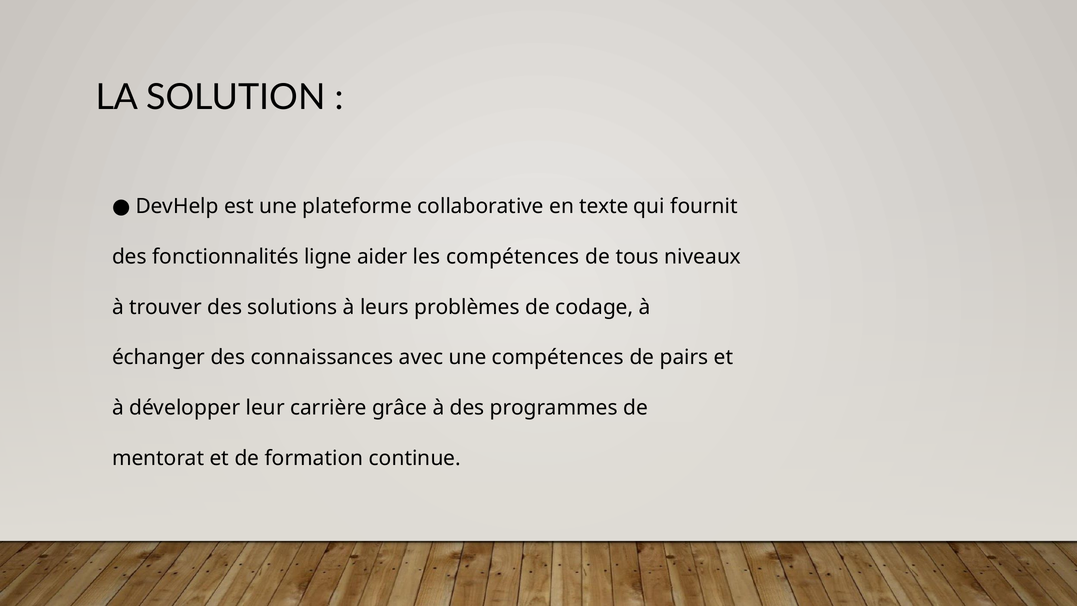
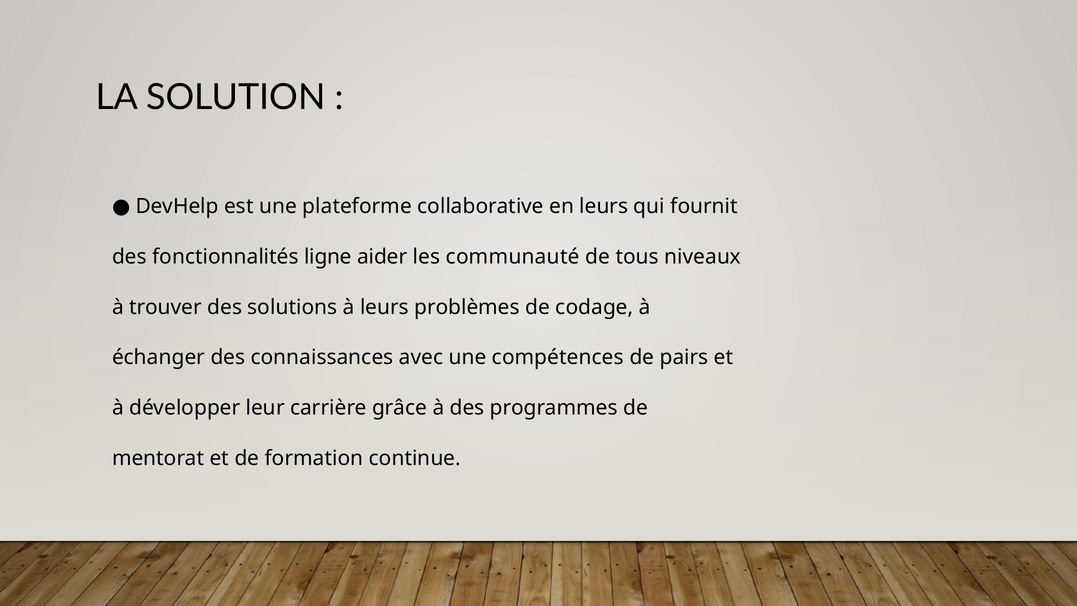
en texte: texte -> leurs
les compétences: compétences -> communauté
